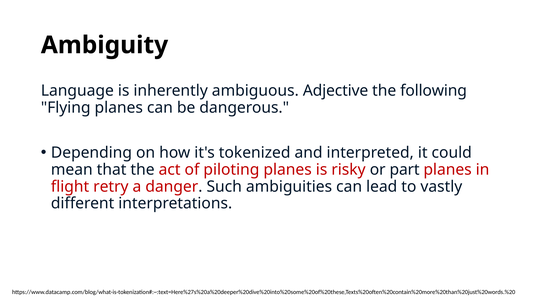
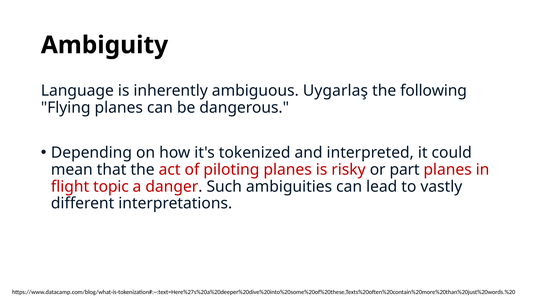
Adjective: Adjective -> Uygarlaş
retry: retry -> topic
